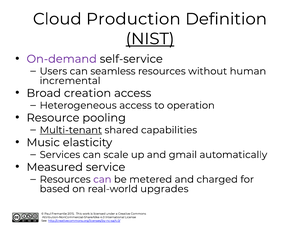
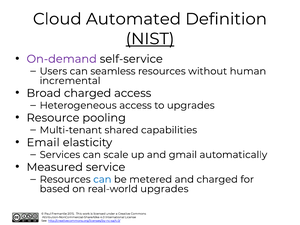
Production: Production -> Automated
Broad creation: creation -> charged
to operation: operation -> upgrades
Multi-tenant underline: present -> none
Music: Music -> Email
can at (102, 179) colour: purple -> blue
